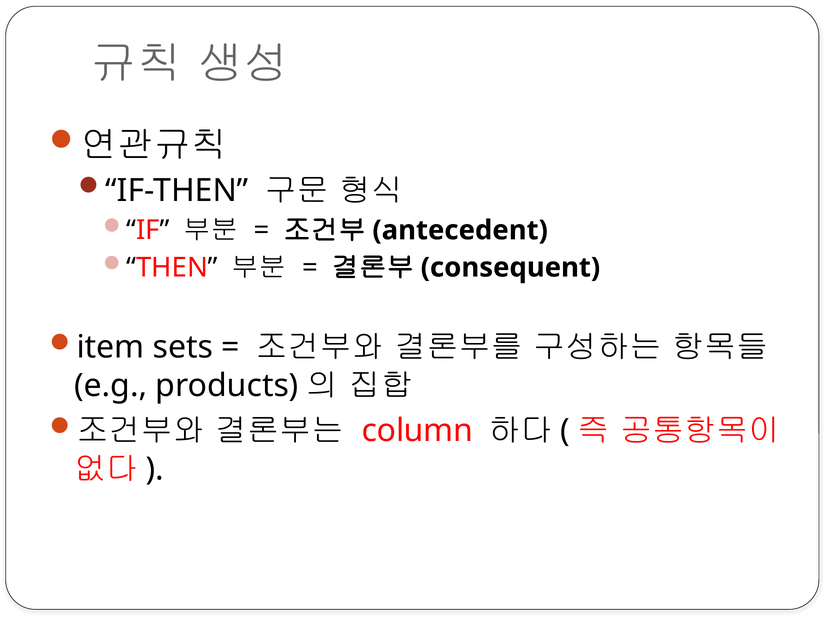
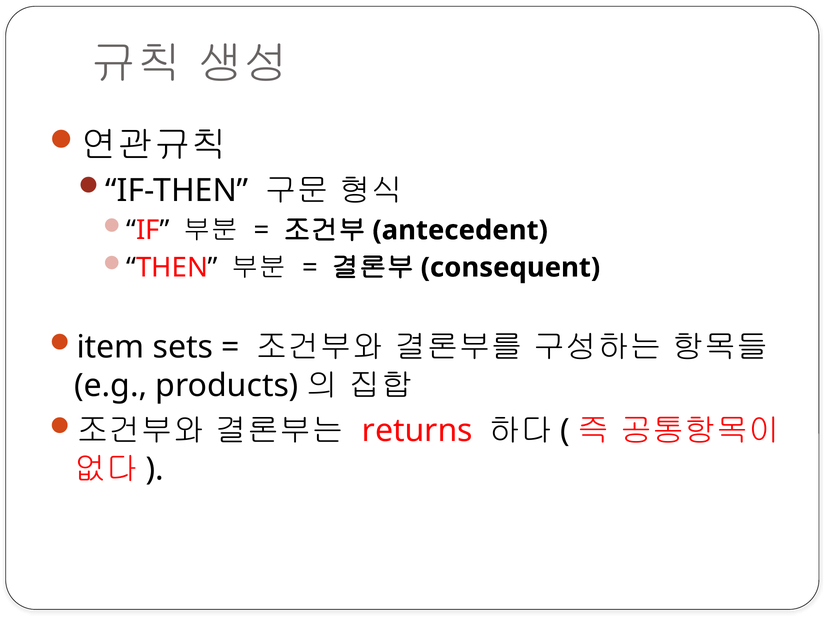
column: column -> returns
